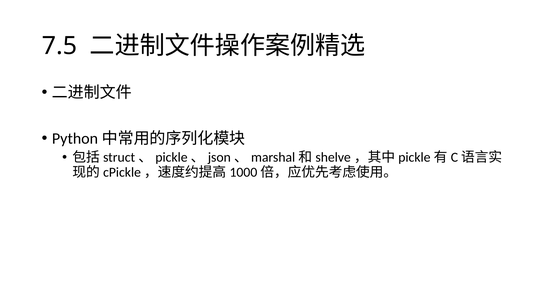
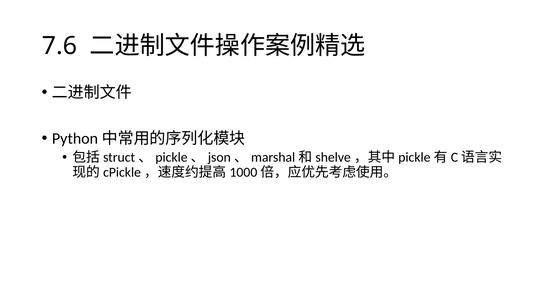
7.5: 7.5 -> 7.6
